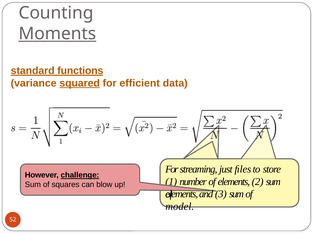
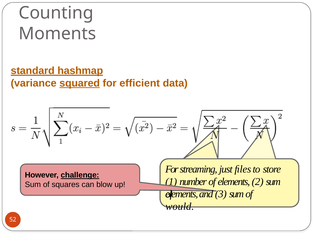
Moments underline: present -> none
functions: functions -> hashmap
model: model -> would
